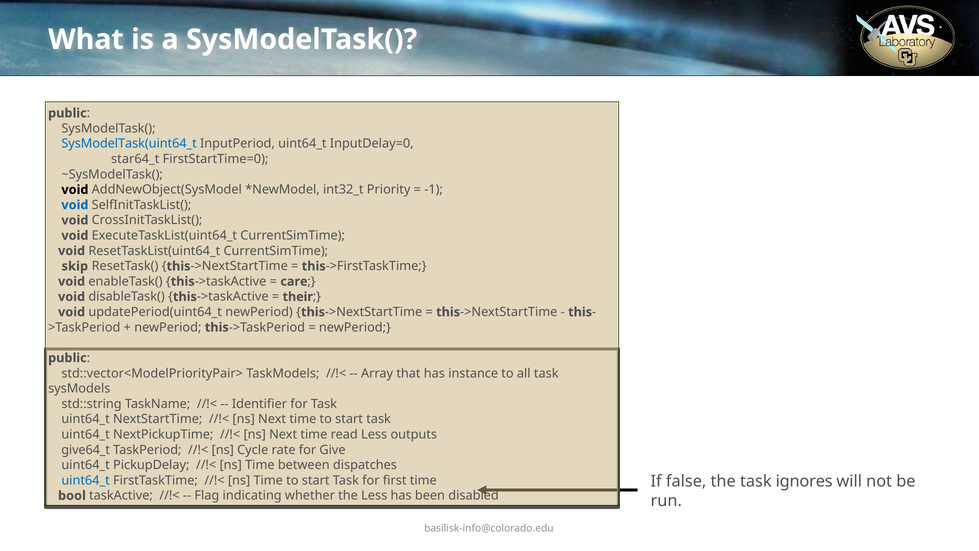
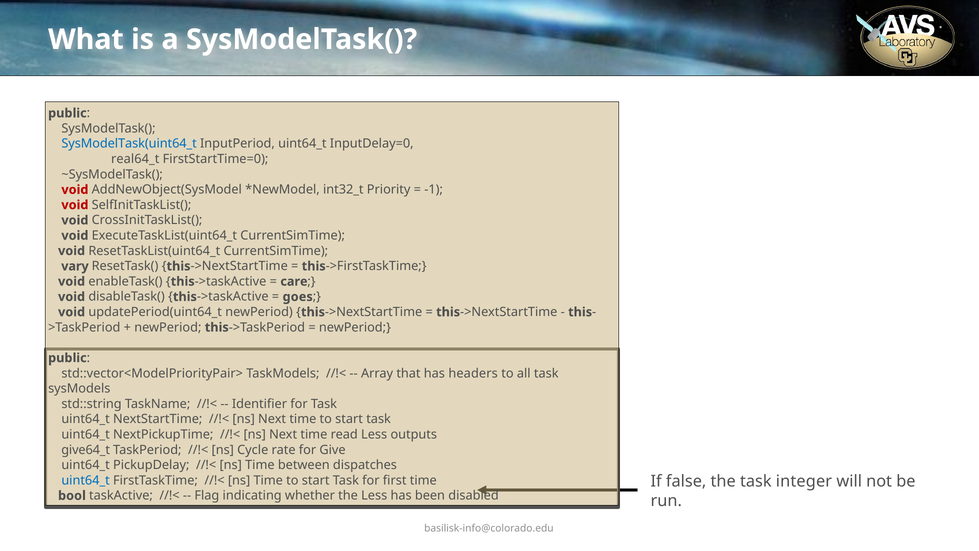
star64_t: star64_t -> real64_t
void at (75, 190) colour: black -> red
void at (75, 205) colour: blue -> red
skip: skip -> vary
their: their -> goes
instance: instance -> headers
ignores: ignores -> integer
